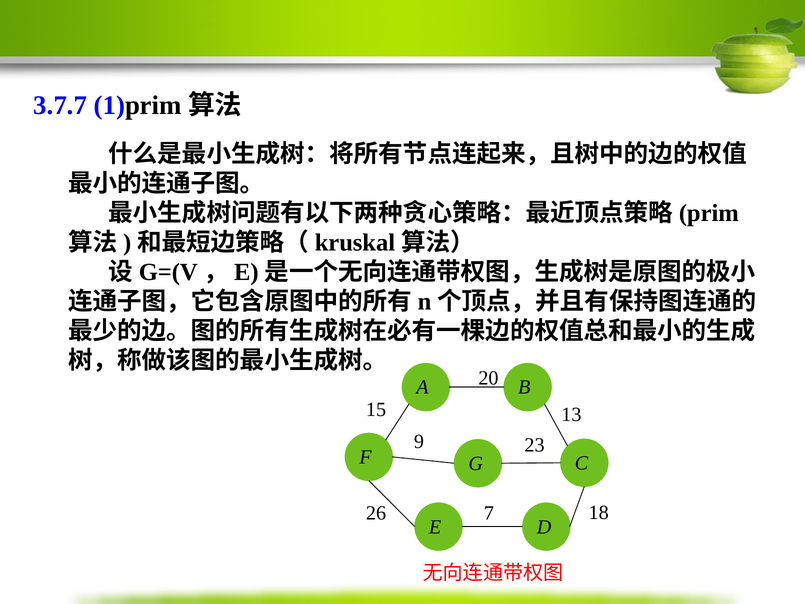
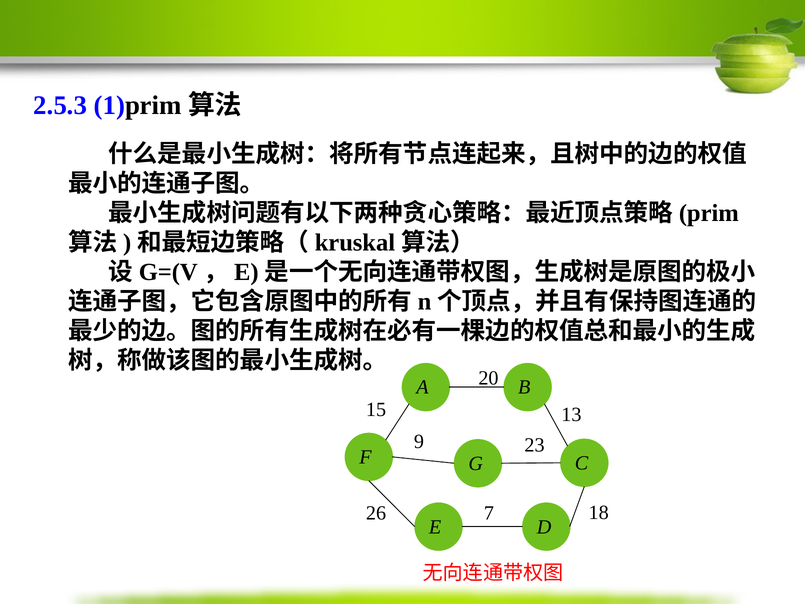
3.7.7: 3.7.7 -> 2.5.3
